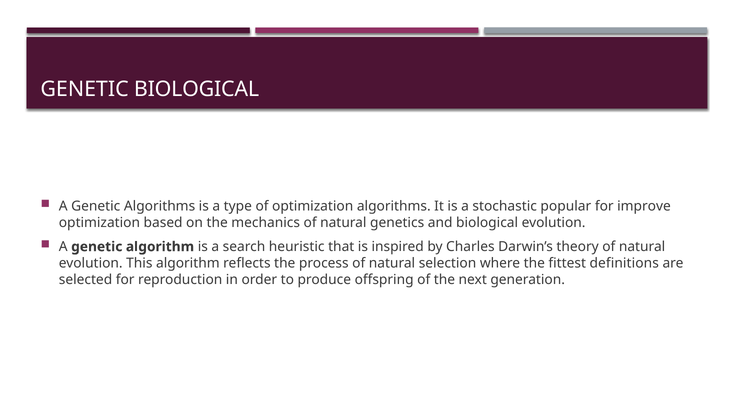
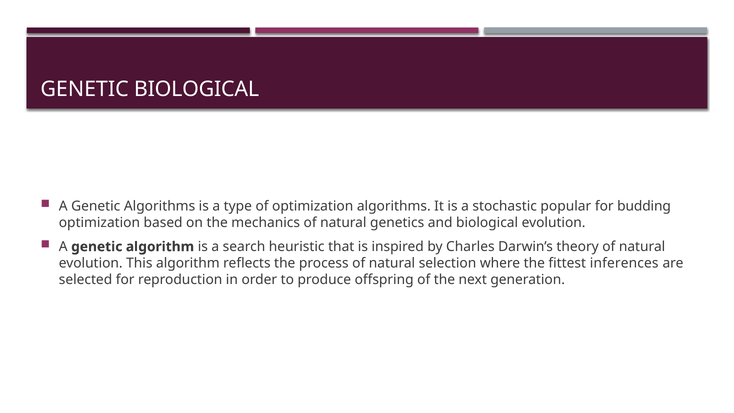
improve: improve -> budding
definitions: definitions -> inferences
